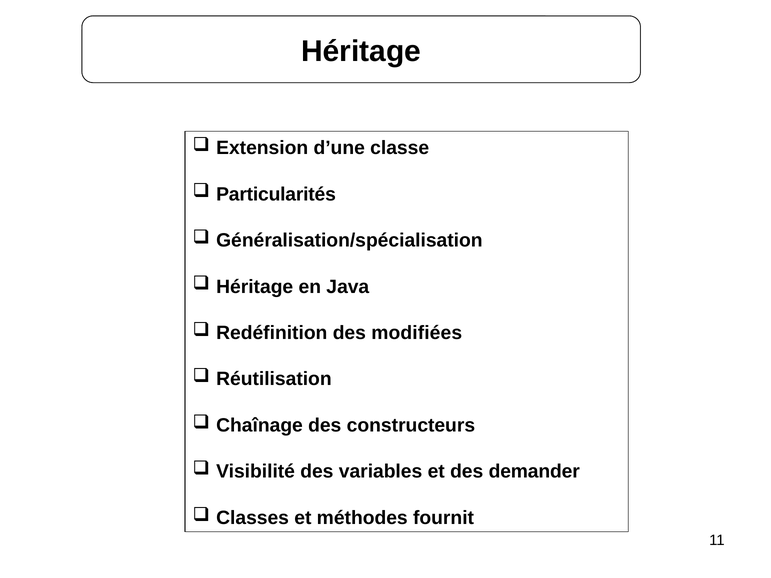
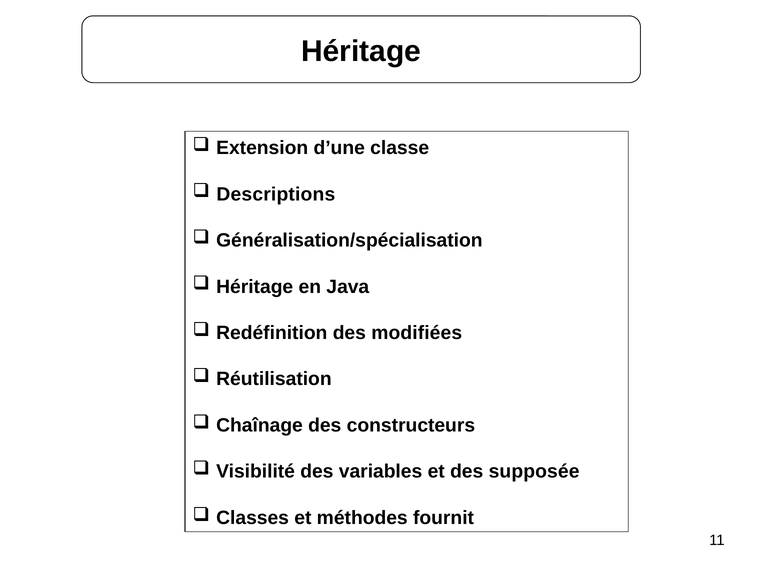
Particularités: Particularités -> Descriptions
demander: demander -> supposée
